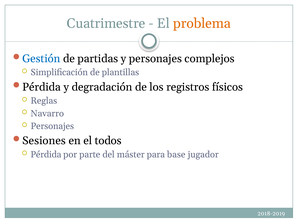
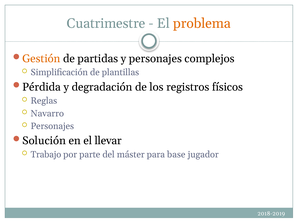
Gestión colour: blue -> orange
Sesiones: Sesiones -> Solución
todos: todos -> llevar
Pérdida at (46, 155): Pérdida -> Trabajo
